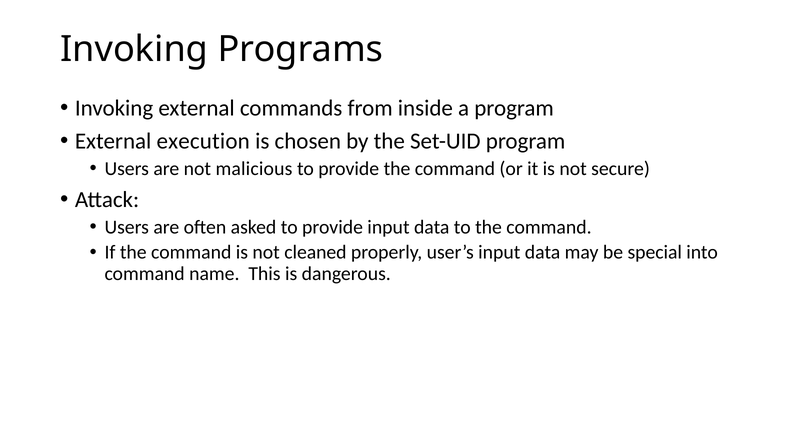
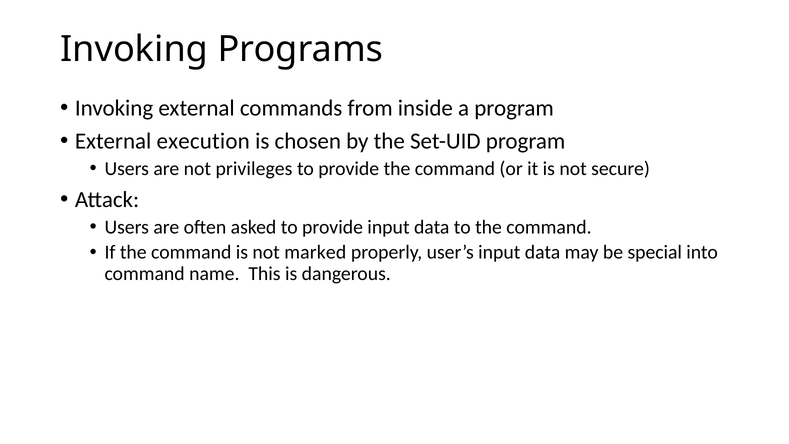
malicious: malicious -> privileges
cleaned: cleaned -> marked
